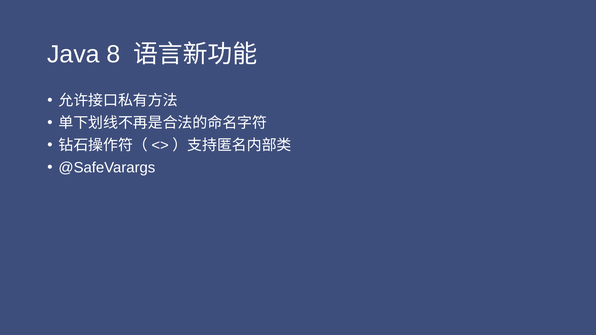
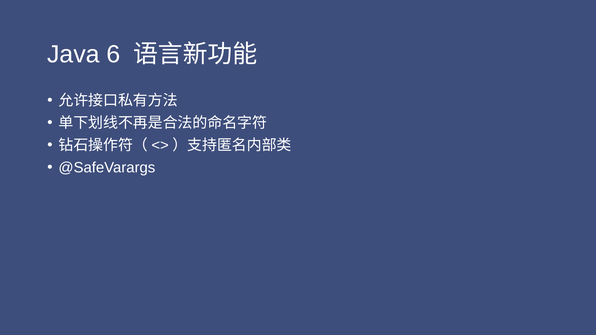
8: 8 -> 6
